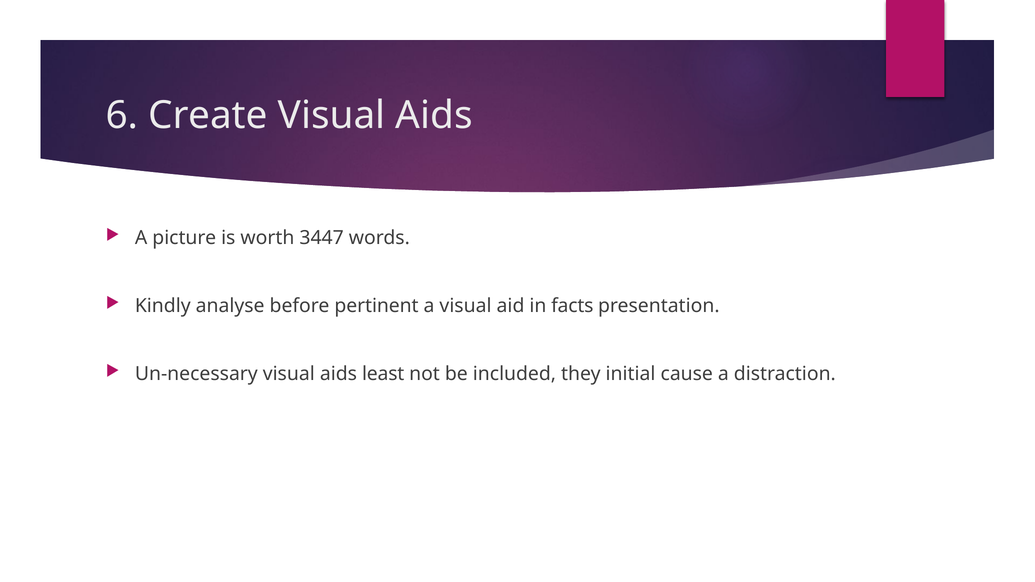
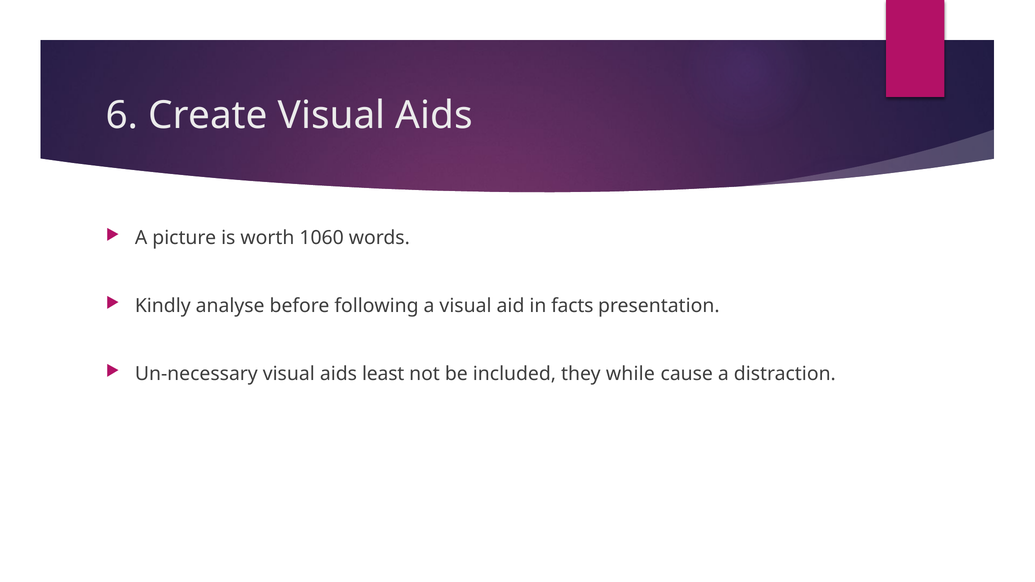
3447: 3447 -> 1060
pertinent: pertinent -> following
initial: initial -> while
